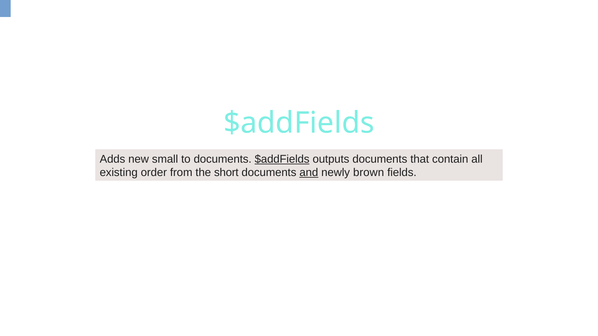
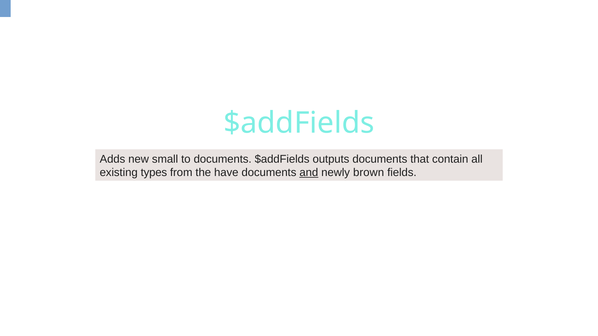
$addFields at (282, 159) underline: present -> none
order: order -> types
short: short -> have
